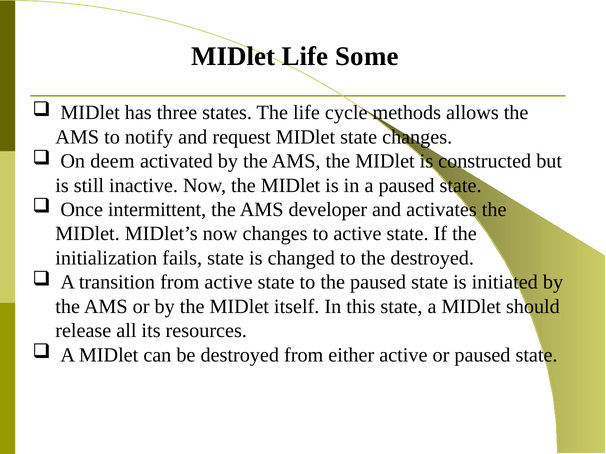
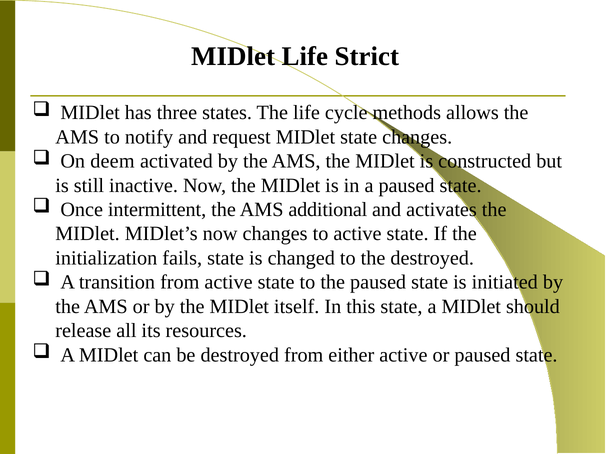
Some: Some -> Strict
developer: developer -> additional
